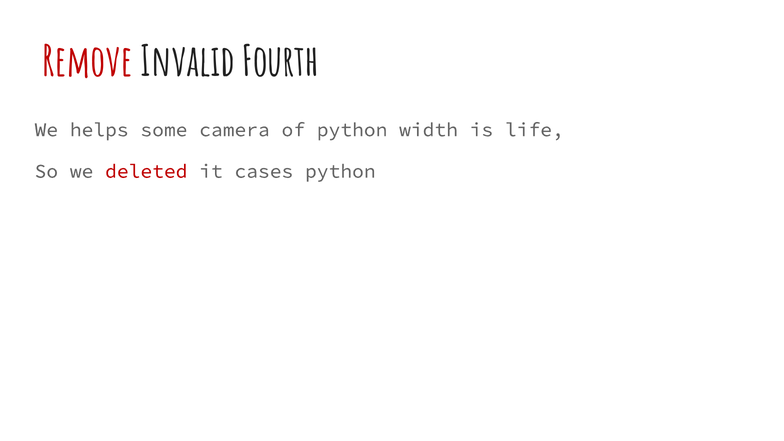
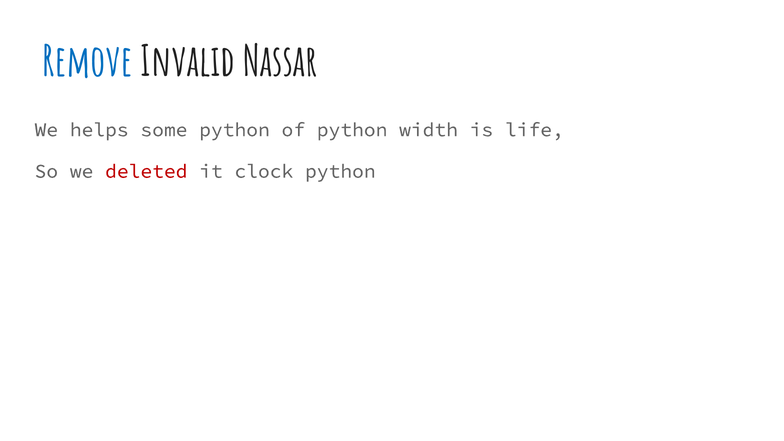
Remove colour: red -> blue
Fourth: Fourth -> Nassar
some camera: camera -> python
cases: cases -> clock
